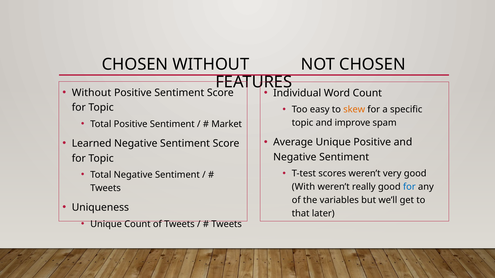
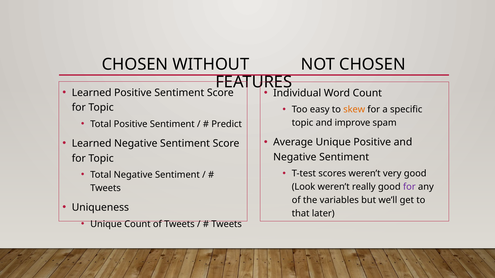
Without at (92, 93): Without -> Learned
Market: Market -> Predict
With: With -> Look
for at (409, 187) colour: blue -> purple
